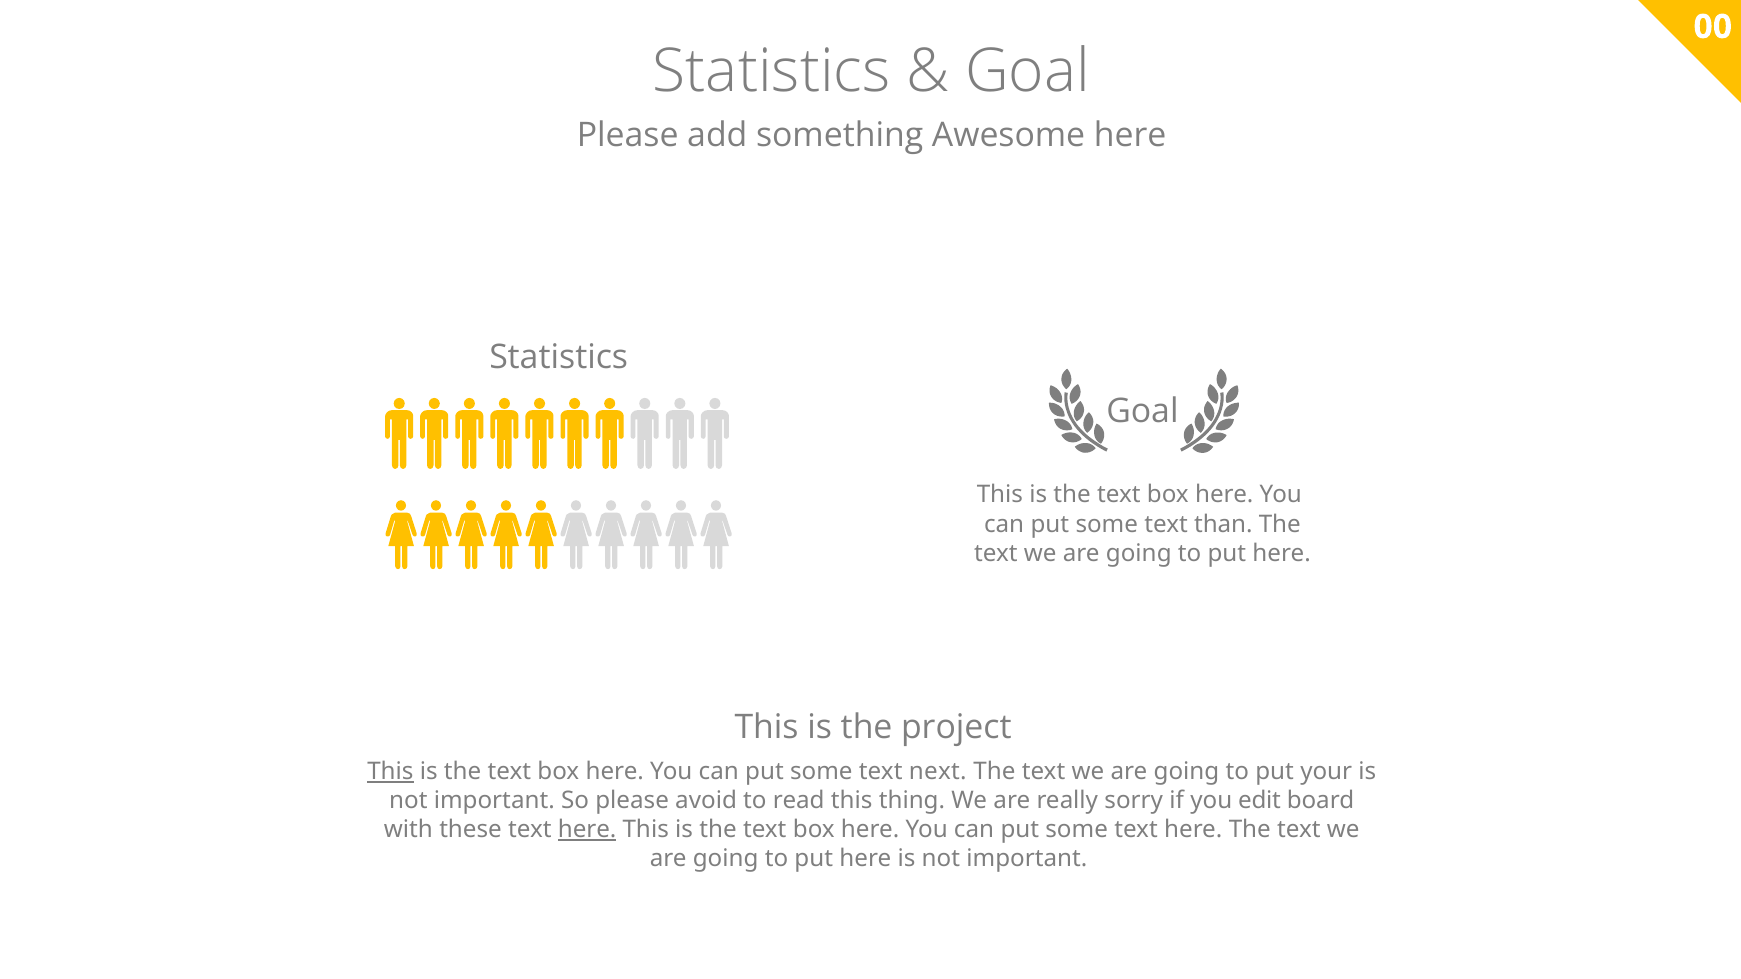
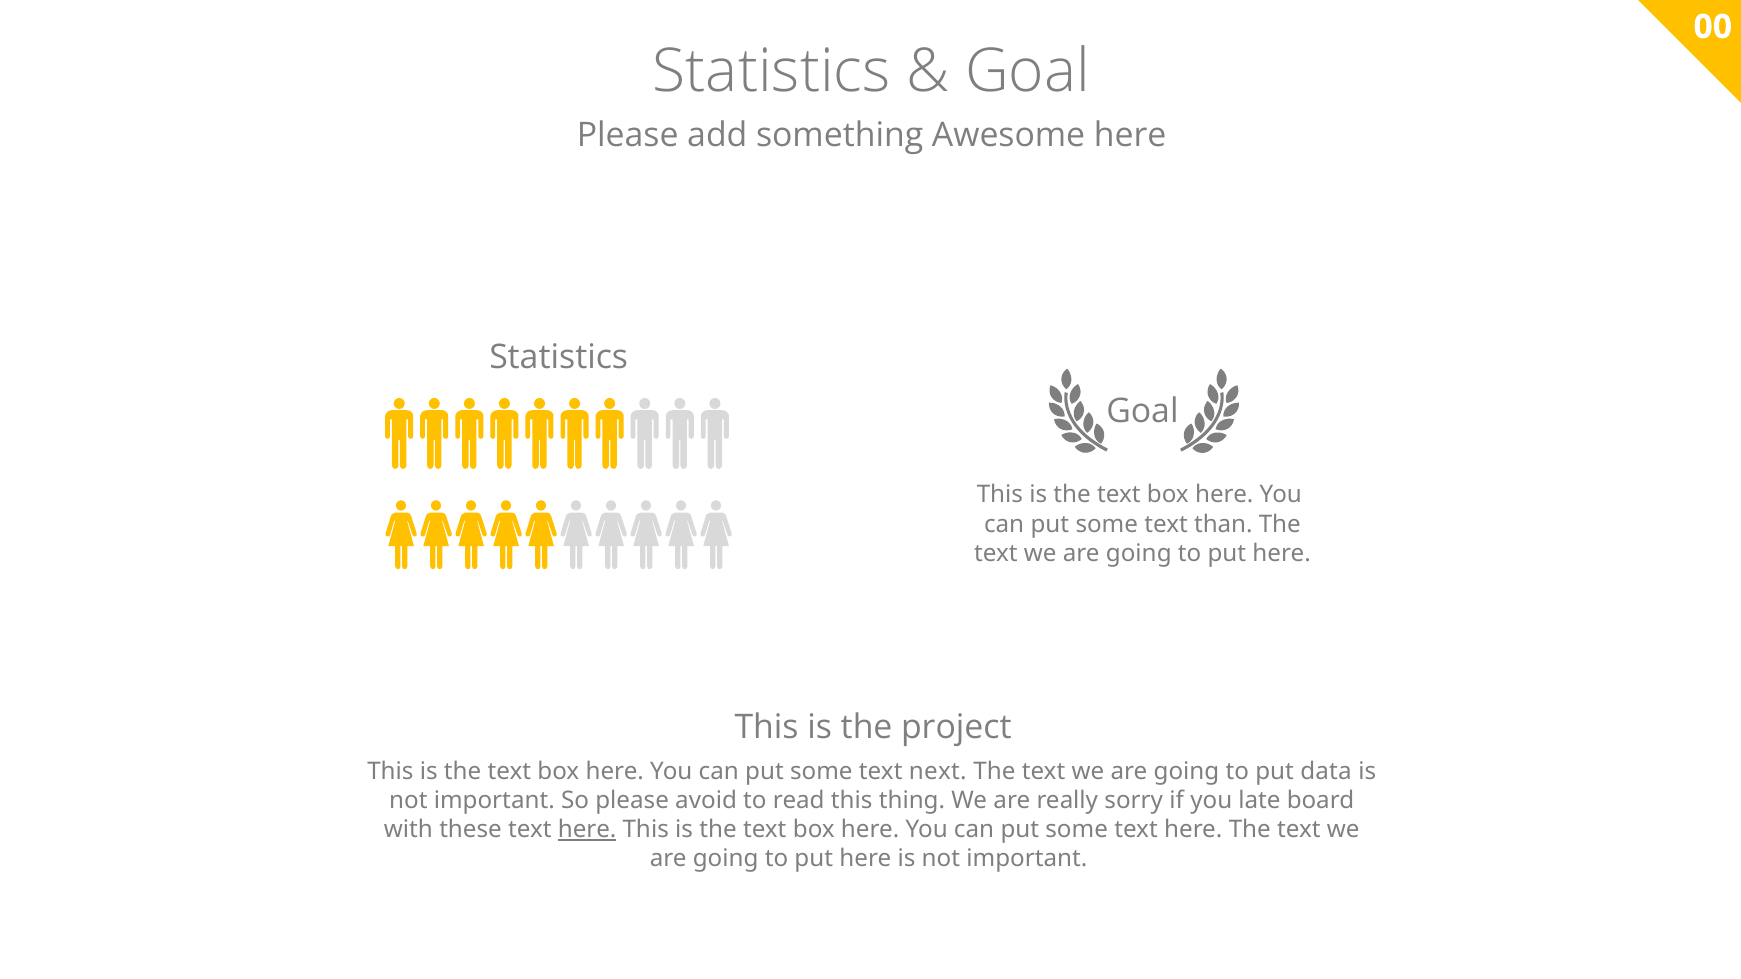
This at (390, 772) underline: present -> none
your: your -> data
edit: edit -> late
